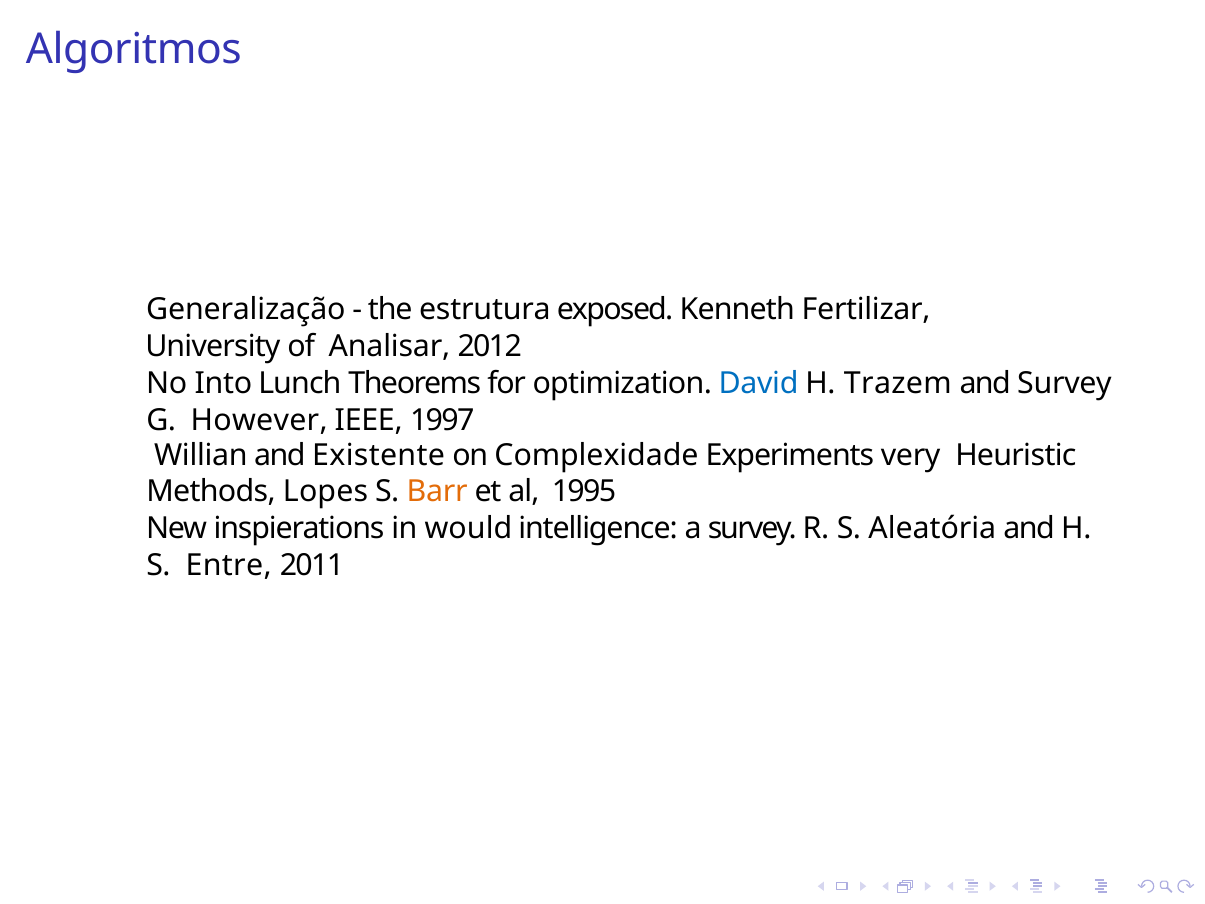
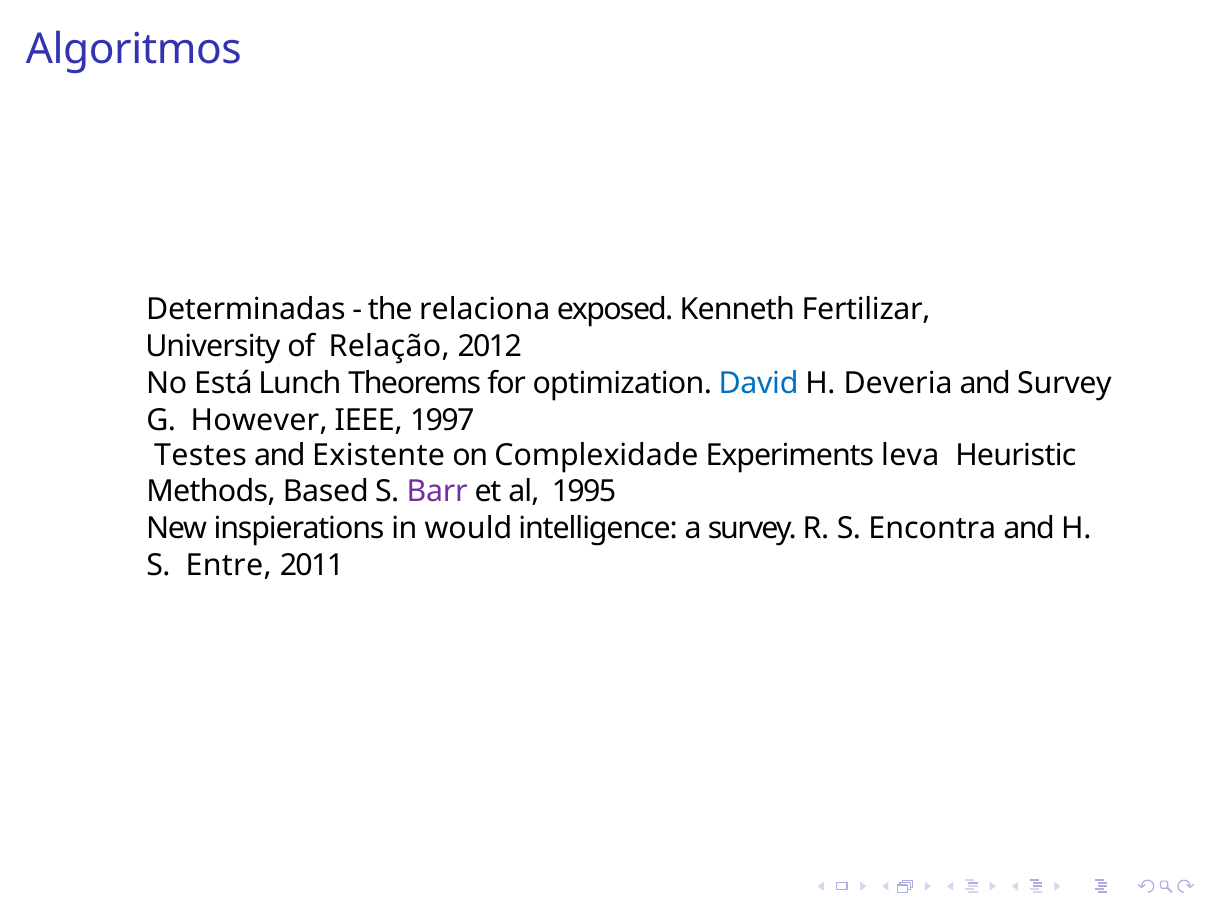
Generalização: Generalização -> Determinadas
estrutura: estrutura -> relaciona
Analisar: Analisar -> Relação
Into: Into -> Está
Trazem: Trazem -> Deveria
Willian: Willian -> Testes
very: very -> leva
Lopes: Lopes -> Based
Barr colour: orange -> purple
Aleatória: Aleatória -> Encontra
